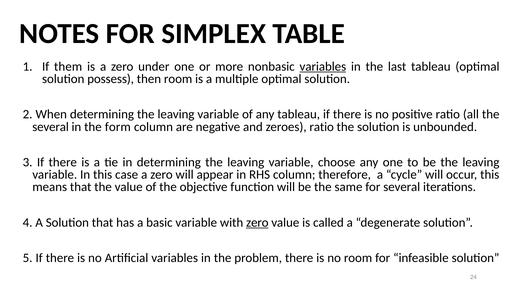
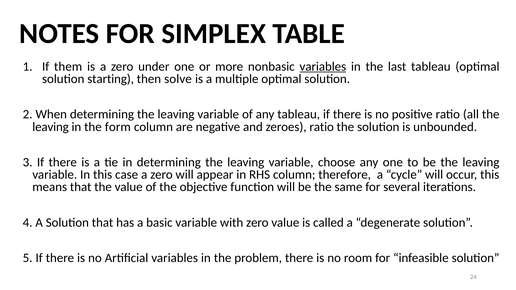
possess: possess -> starting
then room: room -> solve
several at (51, 127): several -> leaving
zero at (257, 223) underline: present -> none
